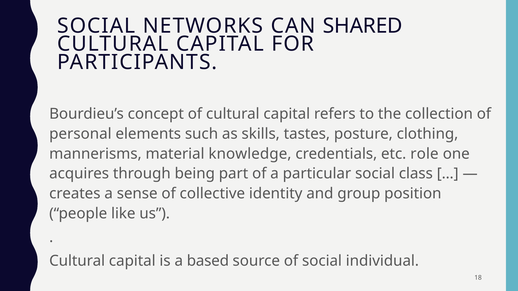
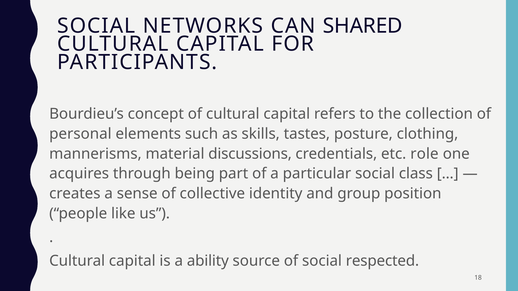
knowledge: knowledge -> discussions
based: based -> ability
individual: individual -> respected
